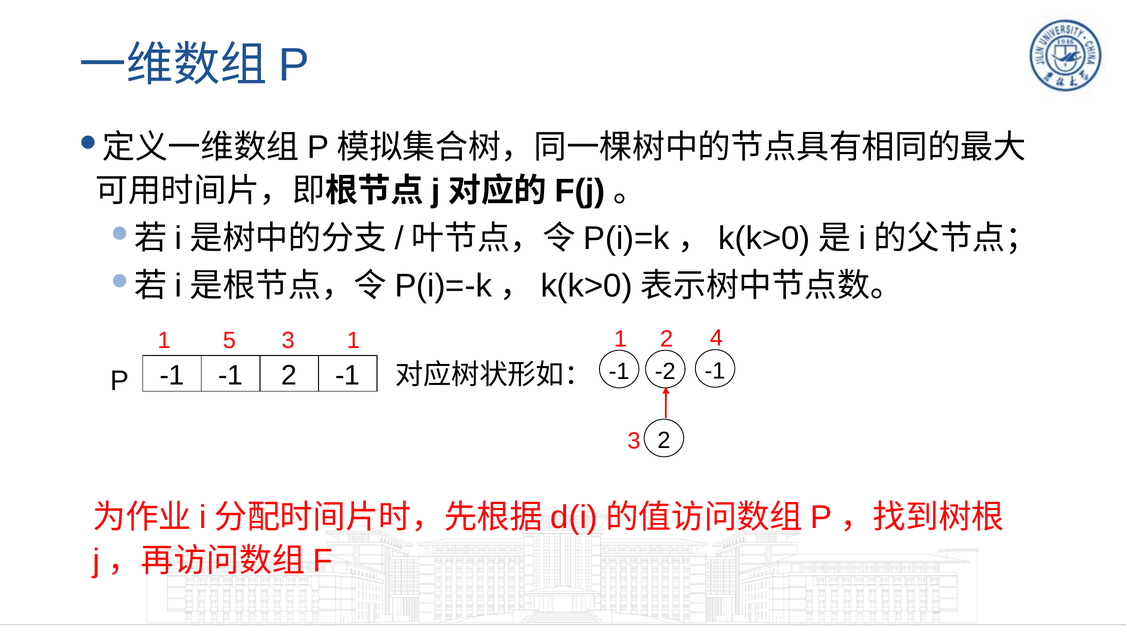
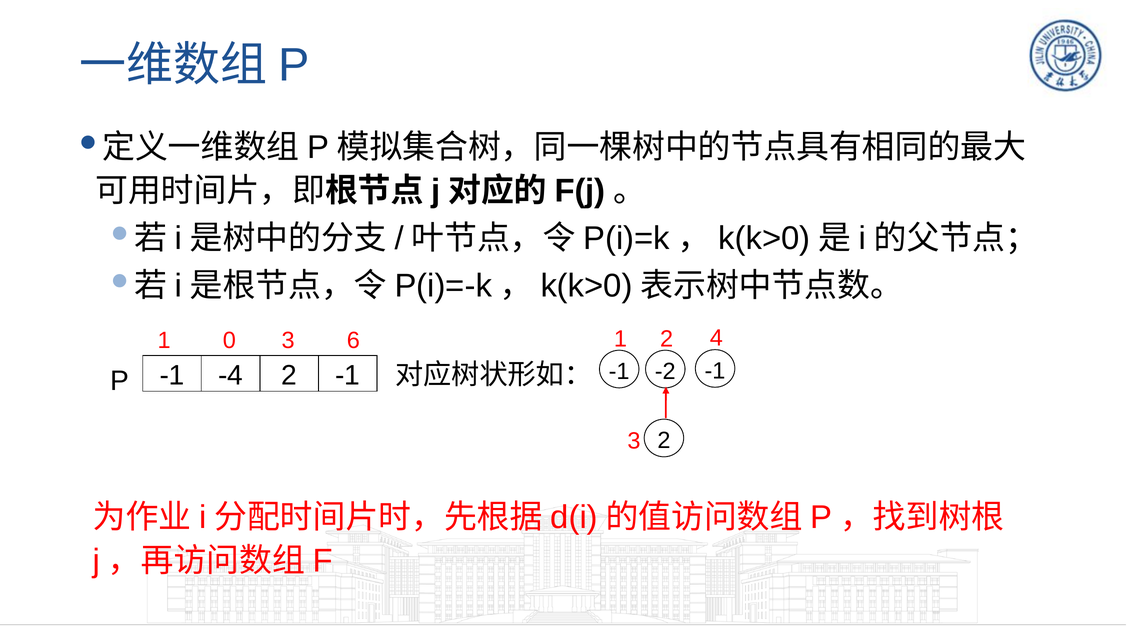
5: 5 -> 0
3 1: 1 -> 6
P -1 -1: -1 -> -4
